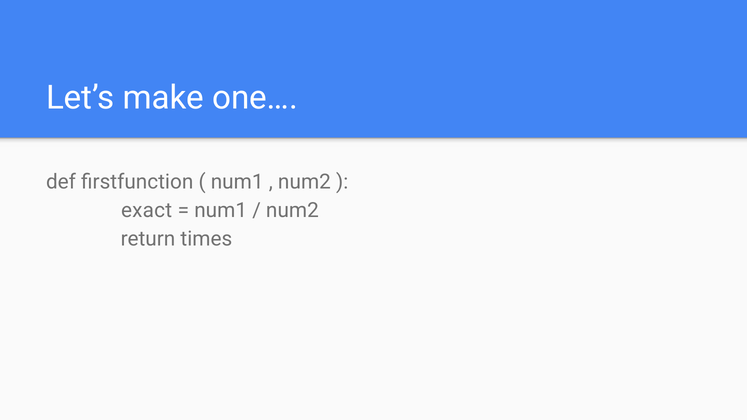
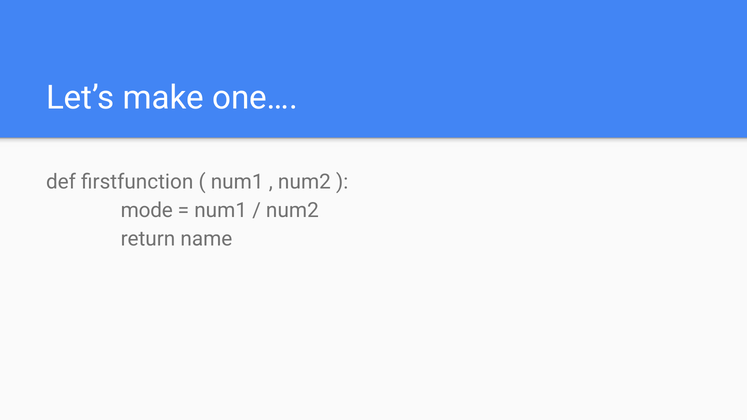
exact: exact -> mode
times: times -> name
